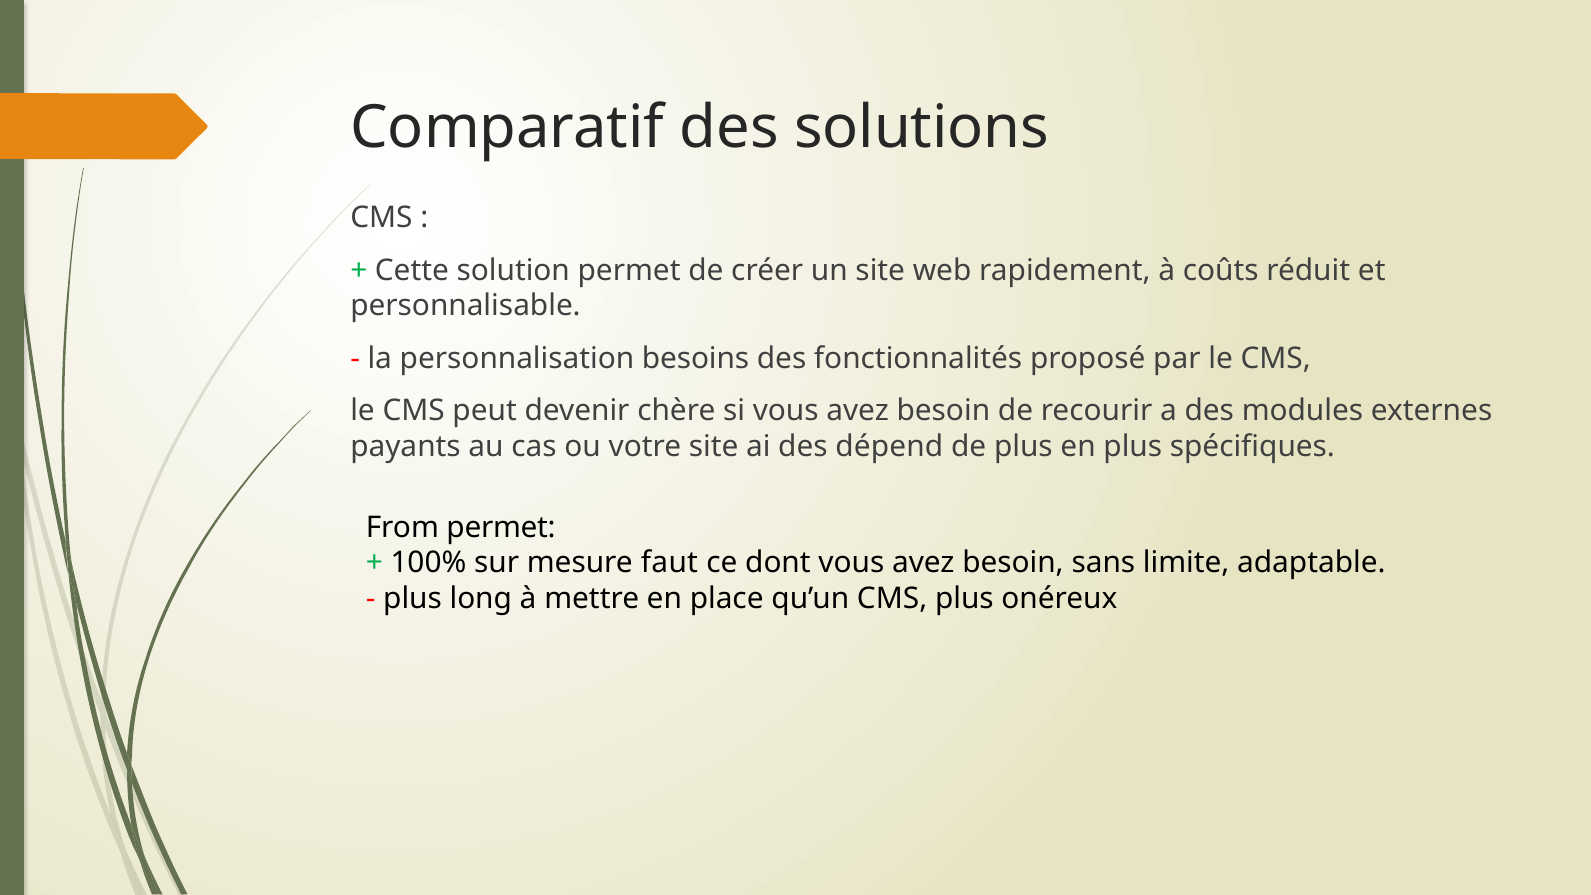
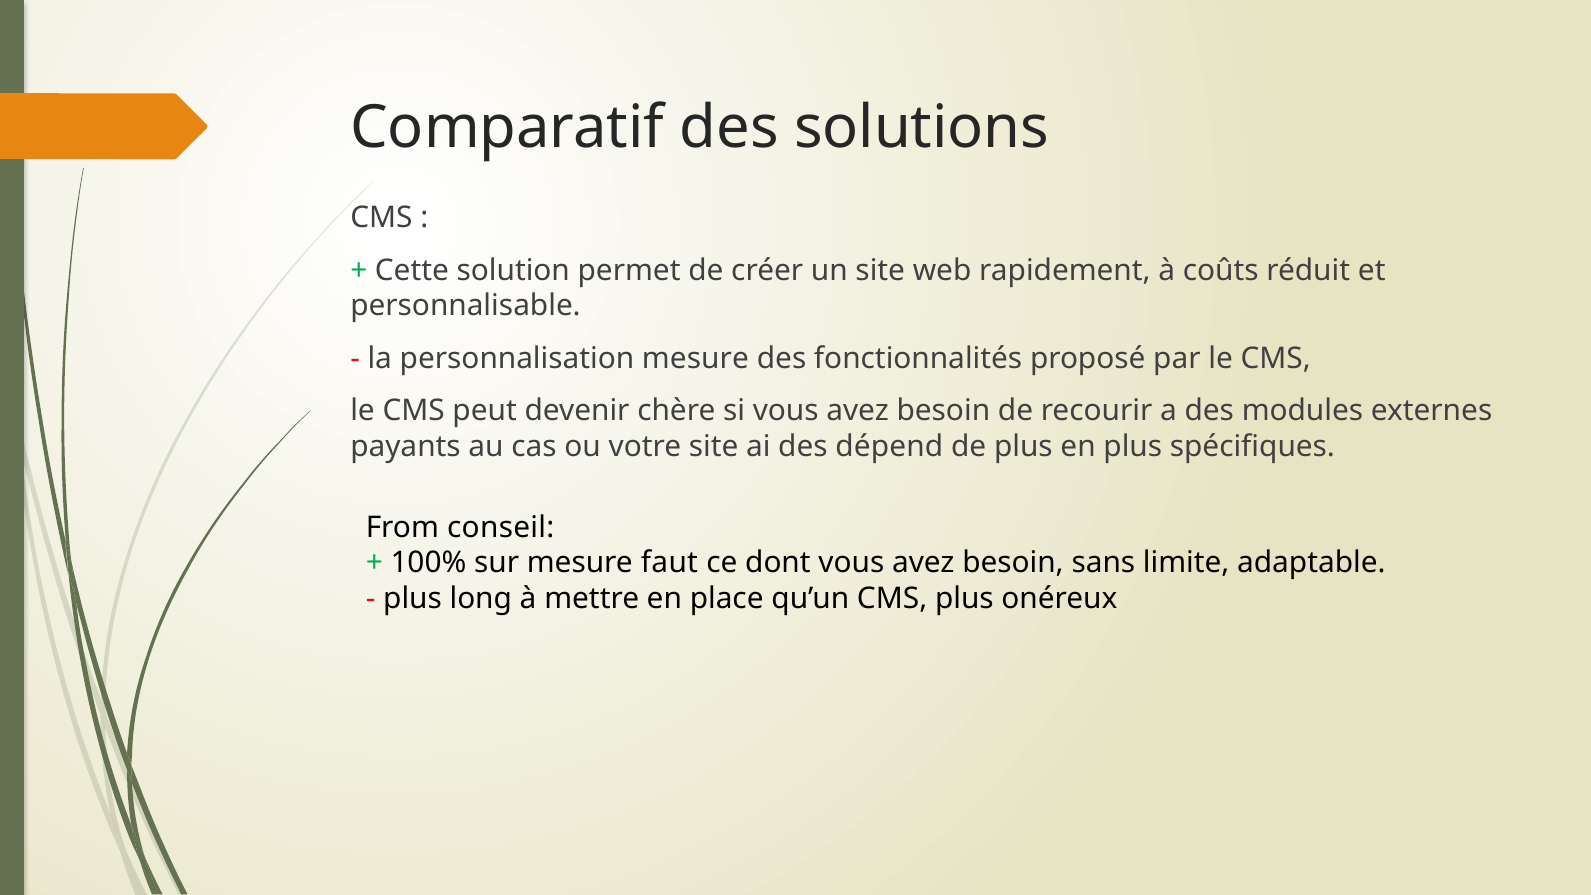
personnalisation besoins: besoins -> mesure
From permet: permet -> conseil
